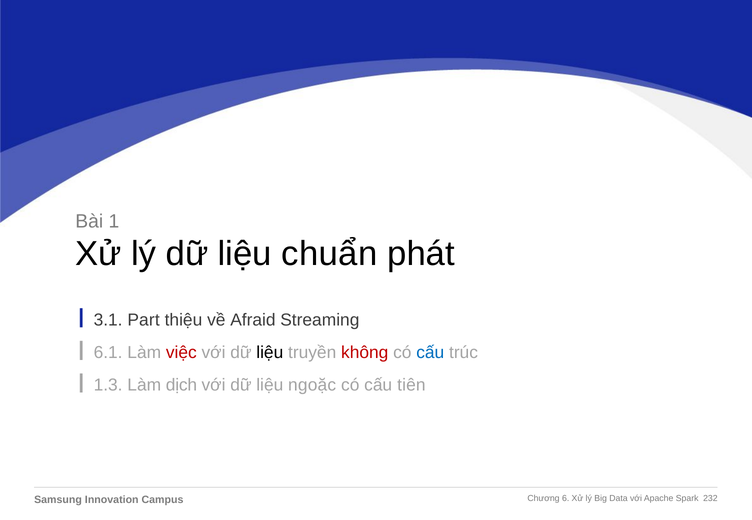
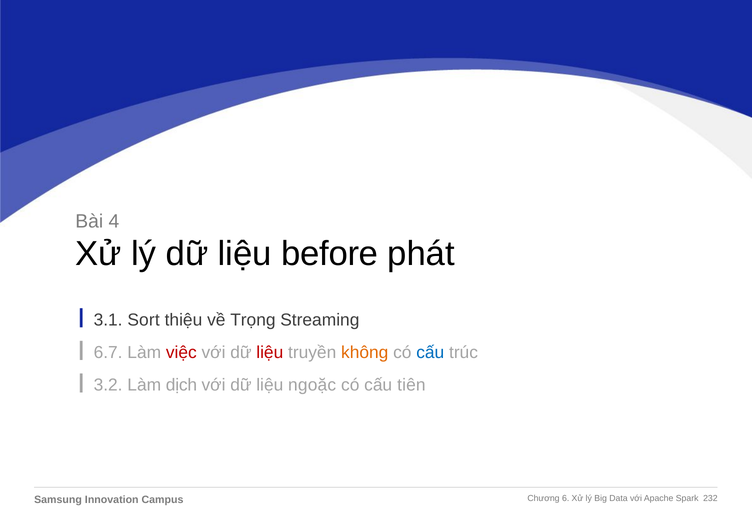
1: 1 -> 4
chuẩn: chuẩn -> before
Part: Part -> Sort
Afraid: Afraid -> Trọng
6.1: 6.1 -> 6.7
liệu at (270, 353) colour: black -> red
không colour: red -> orange
1.3: 1.3 -> 3.2
